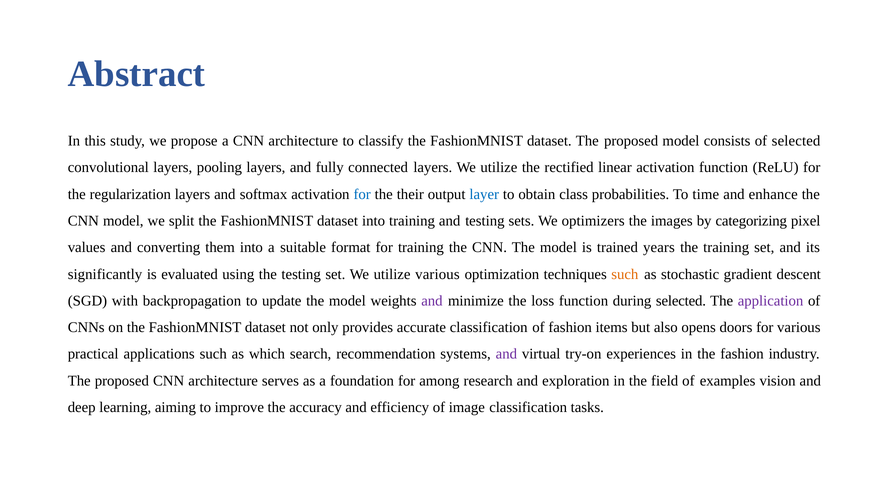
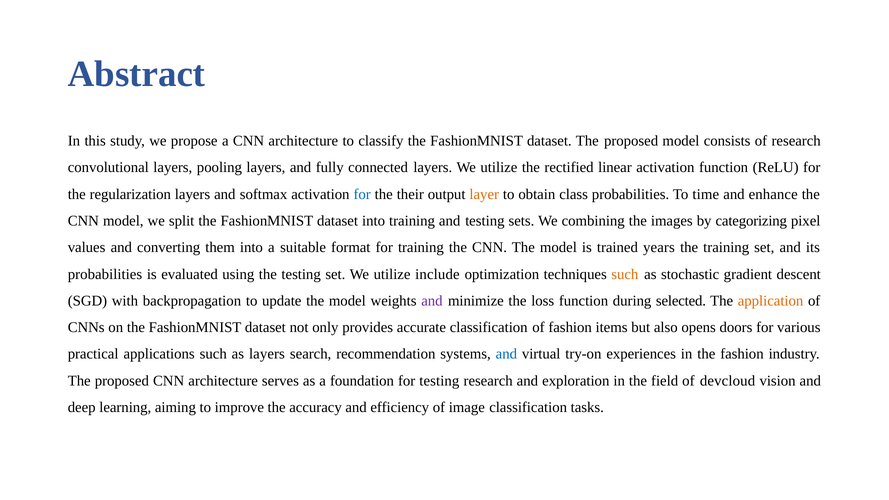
of selected: selected -> research
layer colour: blue -> orange
optimizers: optimizers -> combining
significantly at (105, 274): significantly -> probabilities
utilize various: various -> include
application colour: purple -> orange
as which: which -> layers
and at (506, 354) colour: purple -> blue
for among: among -> testing
examples: examples -> devcloud
